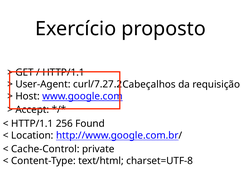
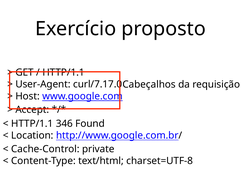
curl/7.27.2: curl/7.27.2 -> curl/7.17.0
256: 256 -> 346
